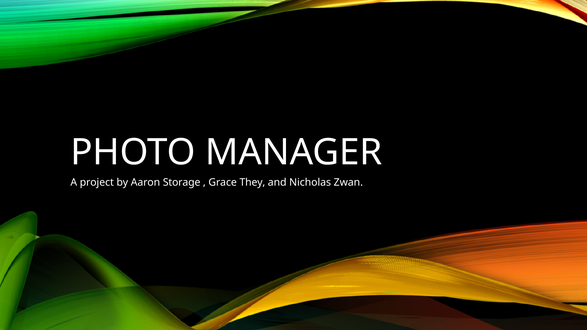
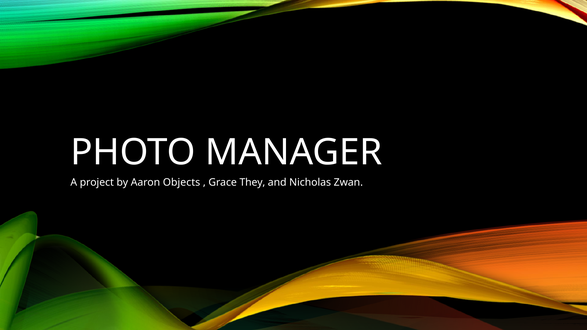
Storage: Storage -> Objects
